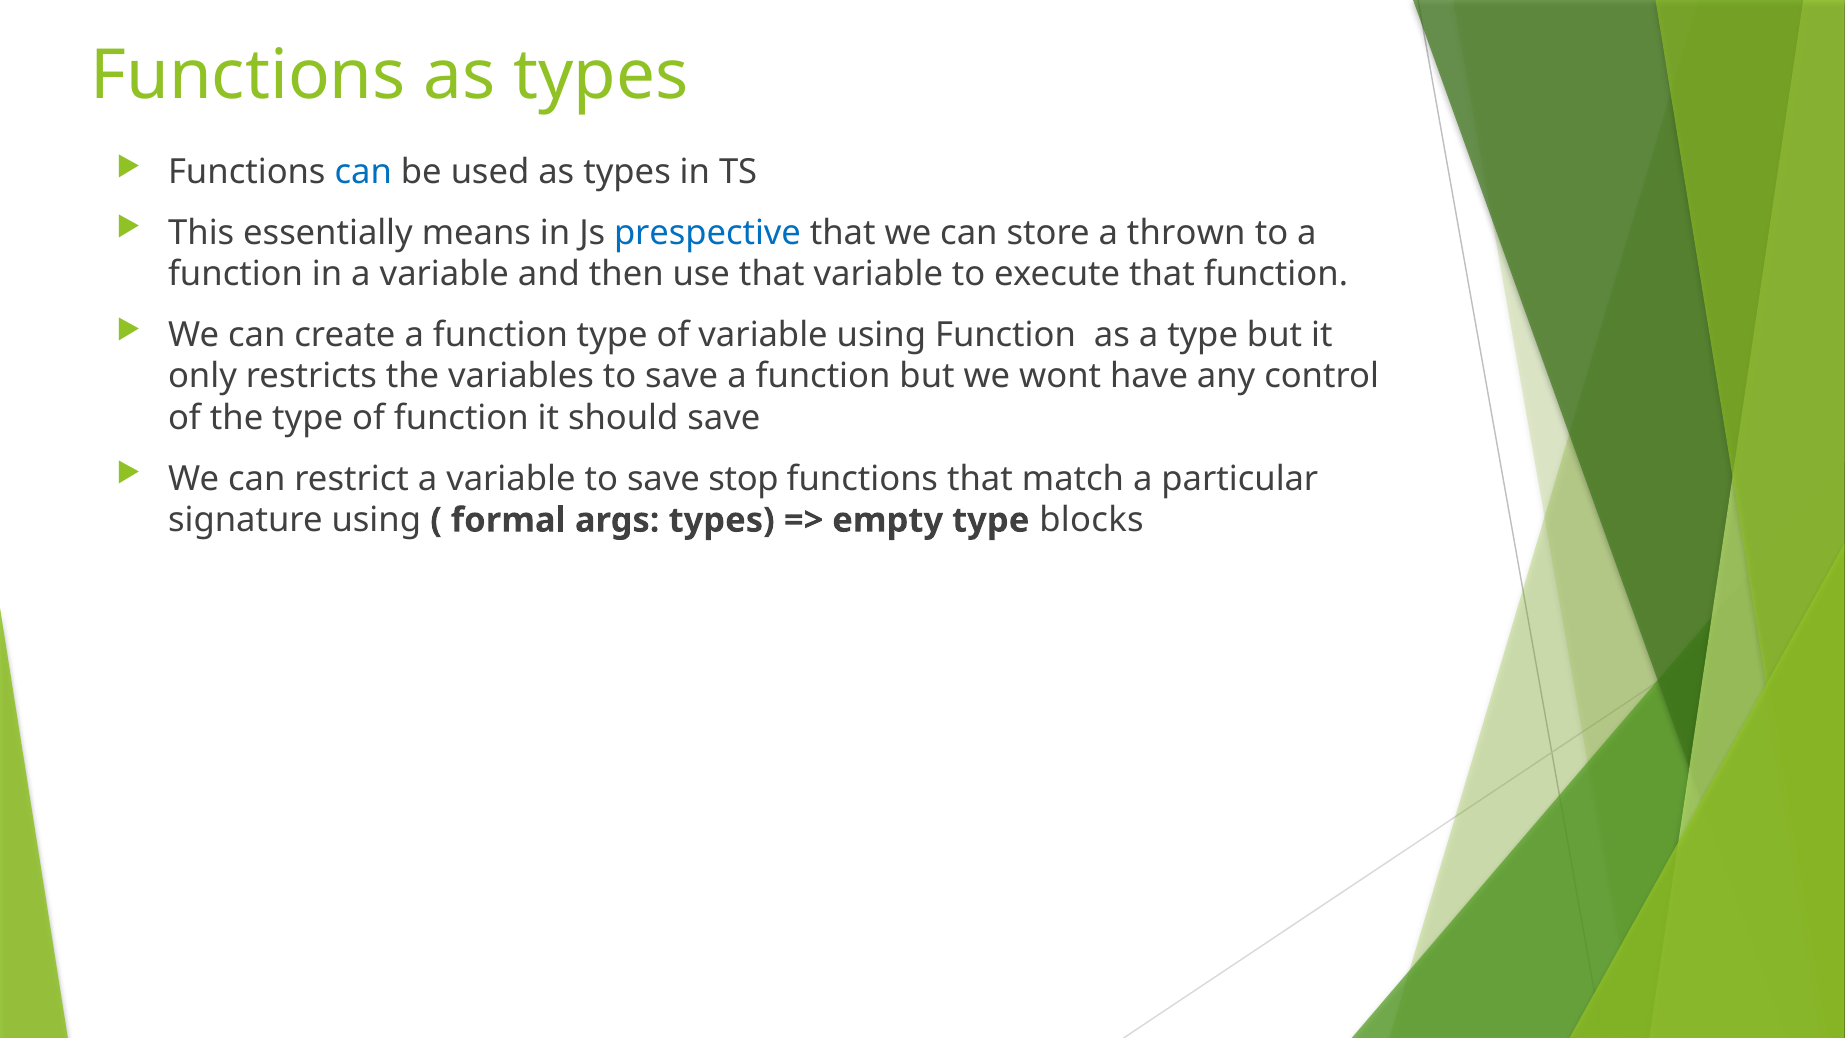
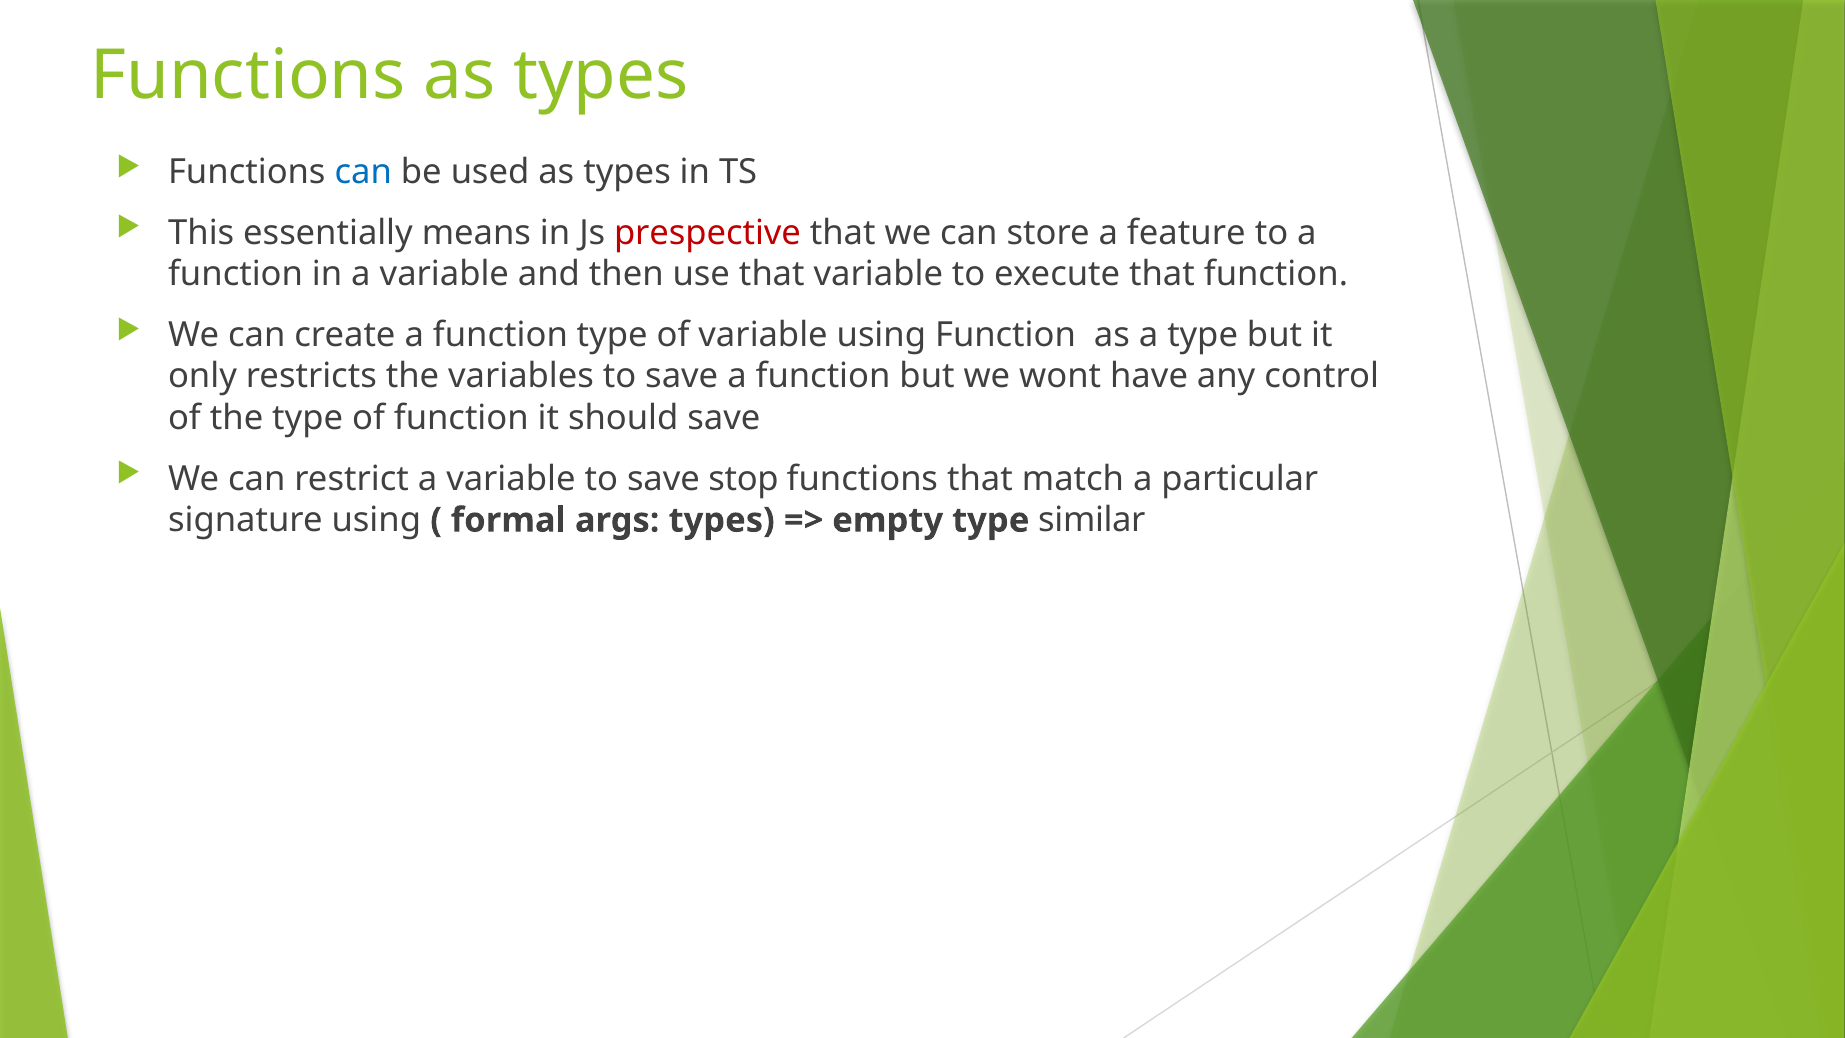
prespective colour: blue -> red
thrown: thrown -> feature
blocks: blocks -> similar
